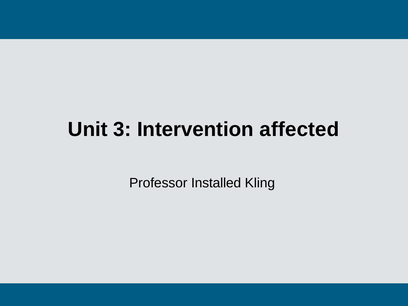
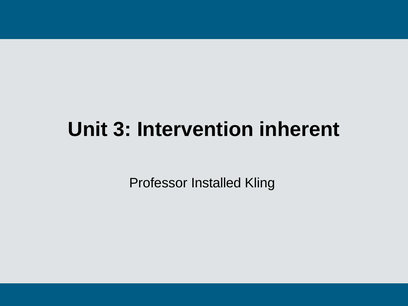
affected: affected -> inherent
